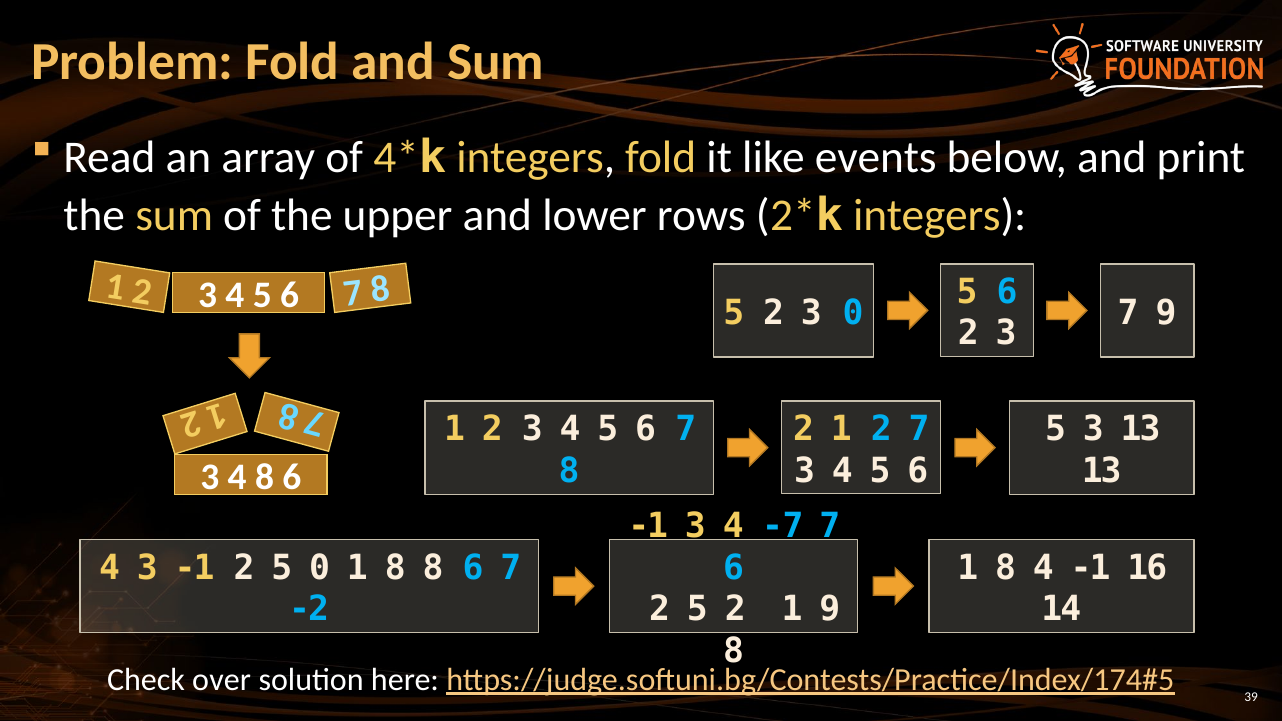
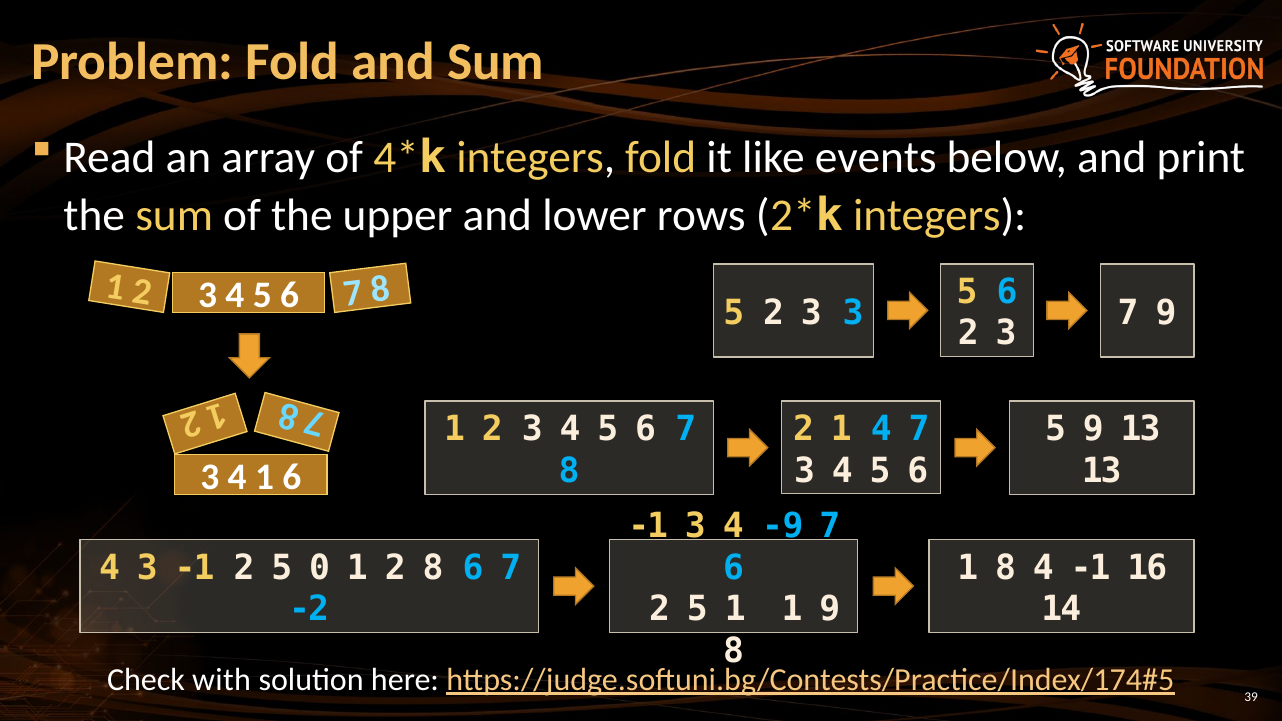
3 0: 0 -> 3
2 1 2: 2 -> 4
5 3: 3 -> 9
4 8: 8 -> 1
-7: -7 -> -9
0 1 8: 8 -> 2
2 5 2: 2 -> 1
over: over -> with
